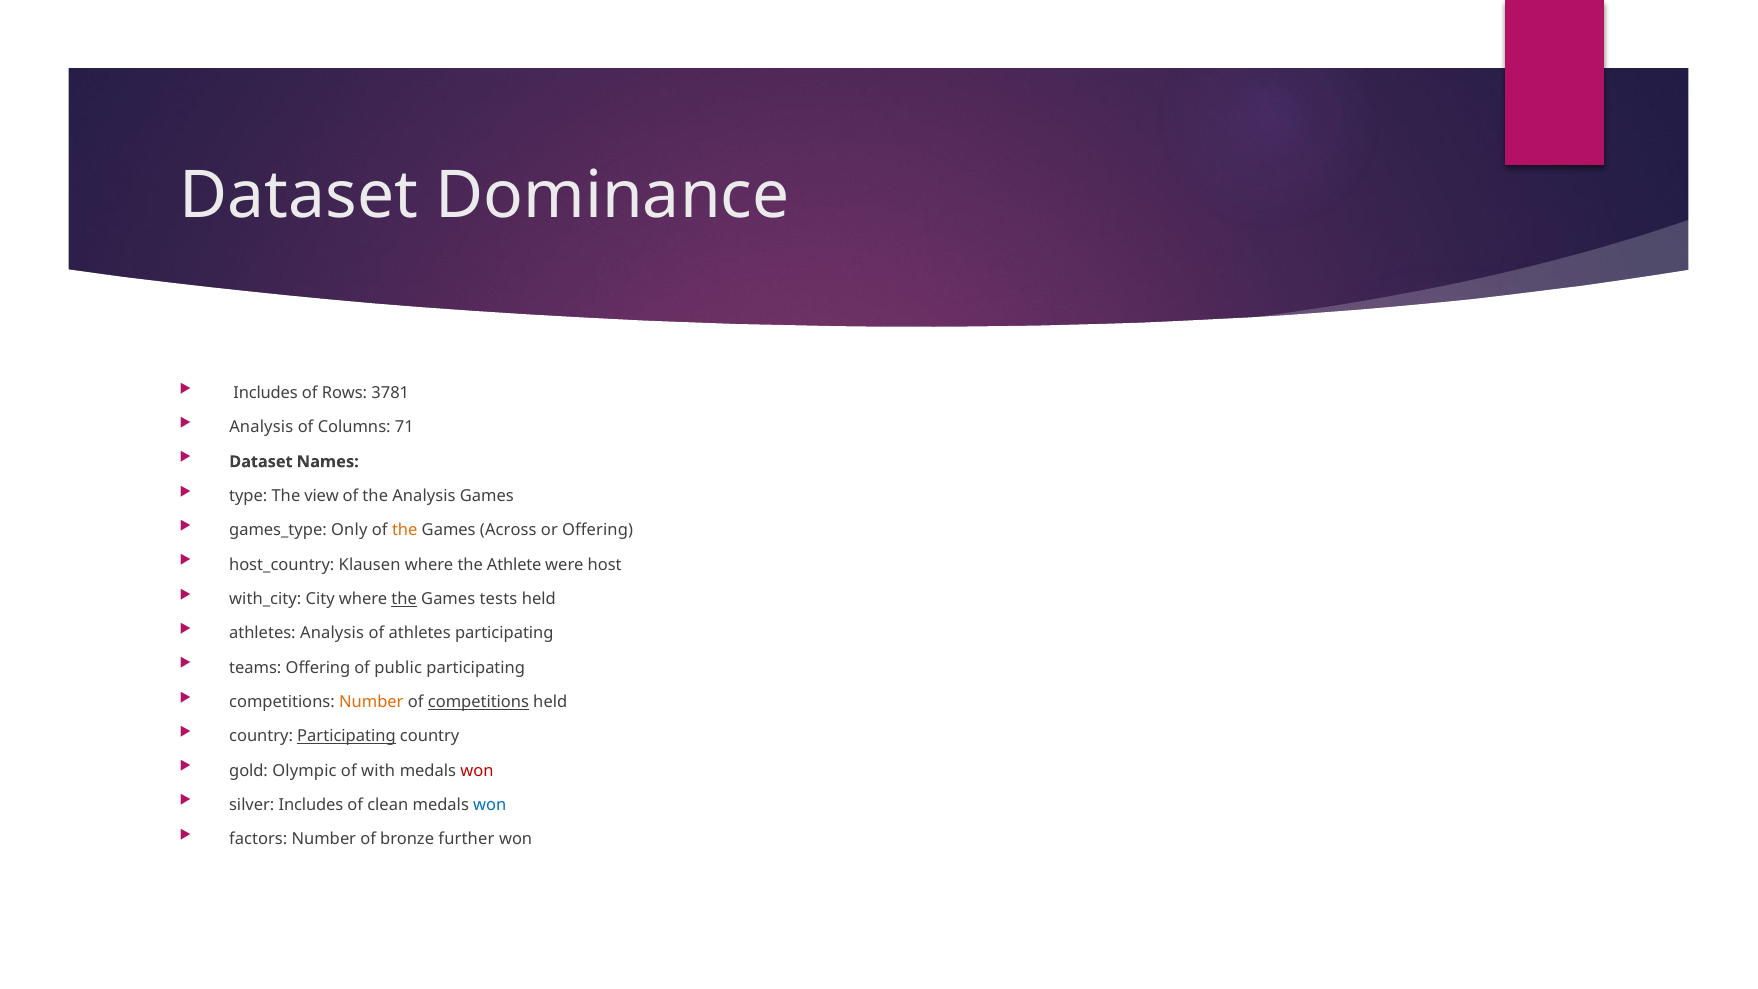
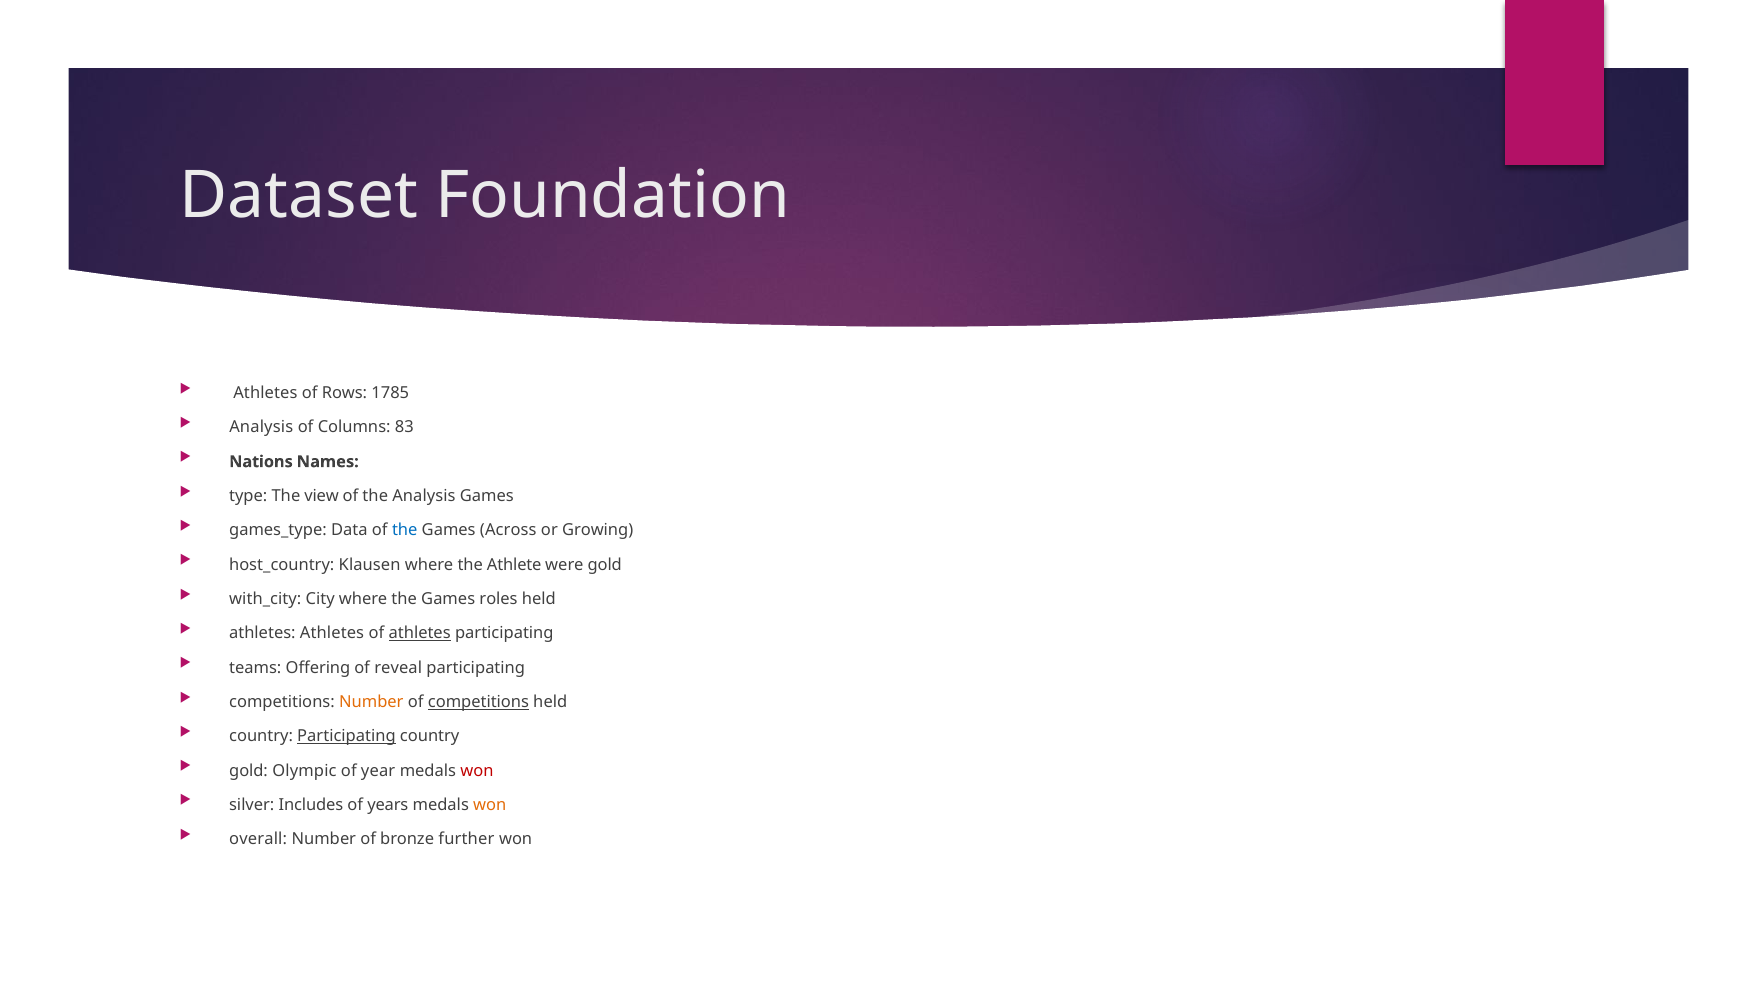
Dominance: Dominance -> Foundation
Includes at (266, 393): Includes -> Athletes
3781: 3781 -> 1785
71: 71 -> 83
Dataset at (261, 462): Dataset -> Nations
Only: Only -> Data
the at (405, 530) colour: orange -> blue
or Offering: Offering -> Growing
were host: host -> gold
the at (404, 599) underline: present -> none
tests: tests -> roles
athletes Analysis: Analysis -> Athletes
athletes at (420, 633) underline: none -> present
public: public -> reveal
with: with -> year
clean: clean -> years
won at (490, 805) colour: blue -> orange
factors: factors -> overall
